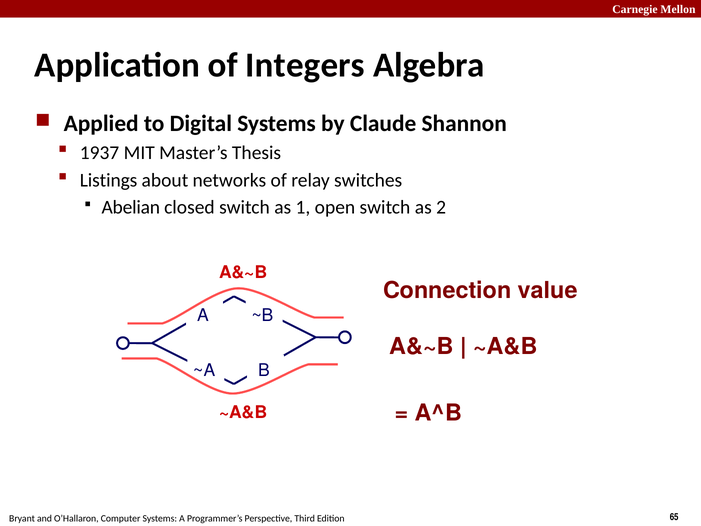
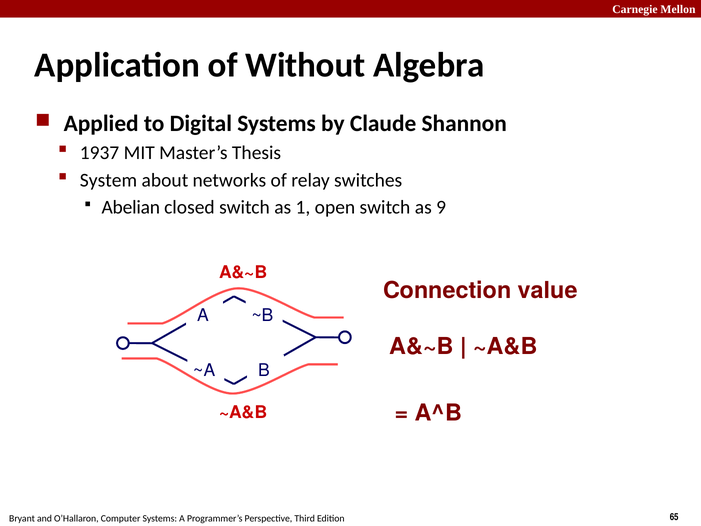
Integers: Integers -> Without
Listings: Listings -> System
2: 2 -> 9
